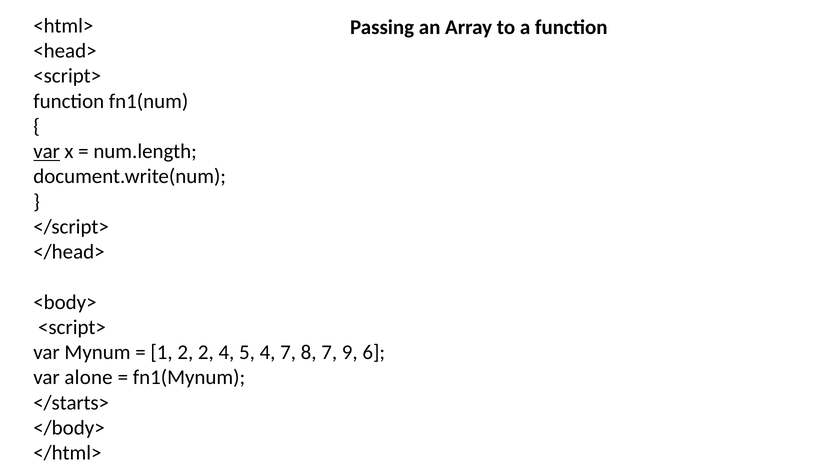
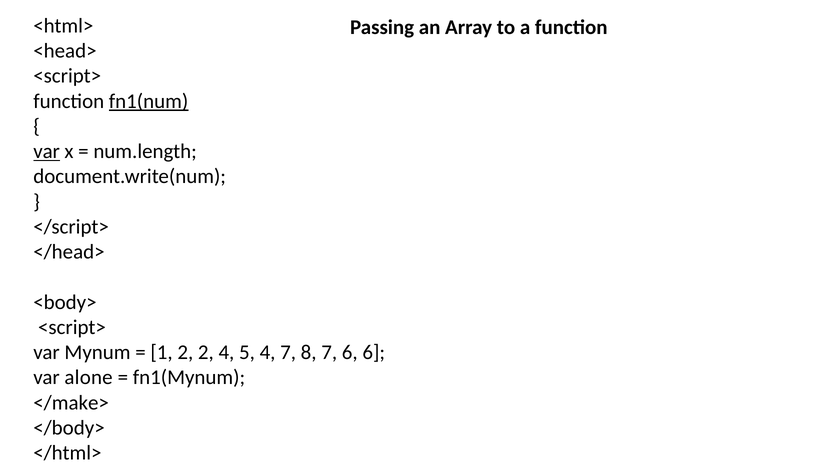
fn1(num underline: none -> present
7 9: 9 -> 6
</starts>: </starts> -> </make>
